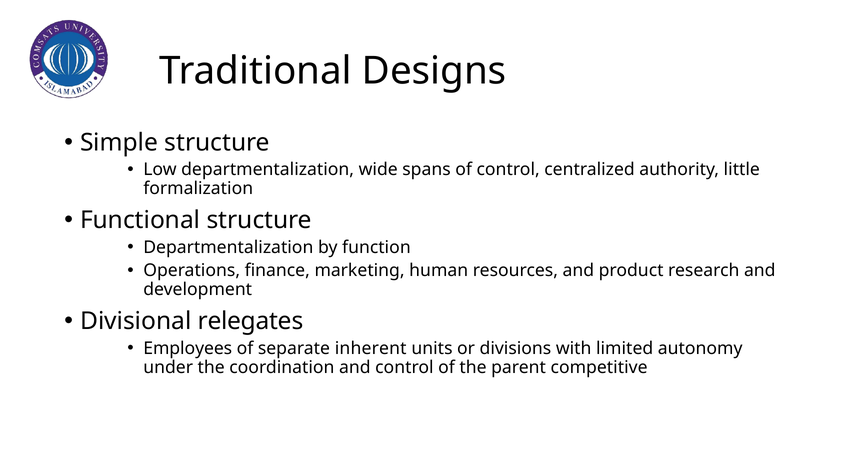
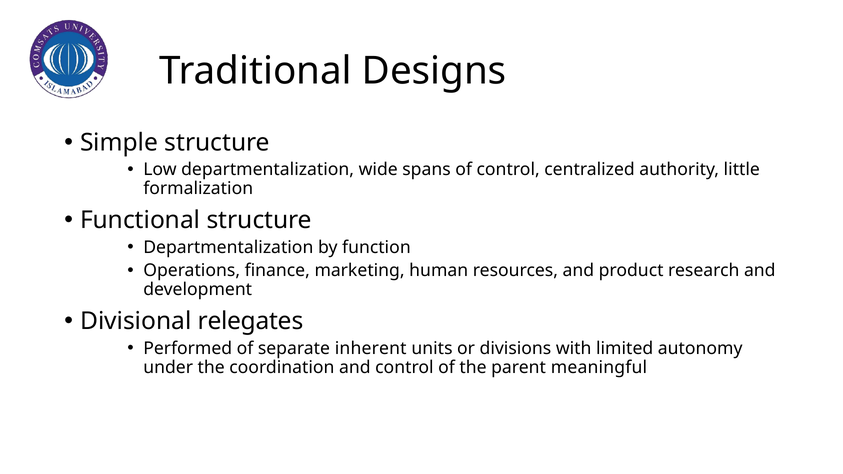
Employees: Employees -> Performed
competitive: competitive -> meaningful
